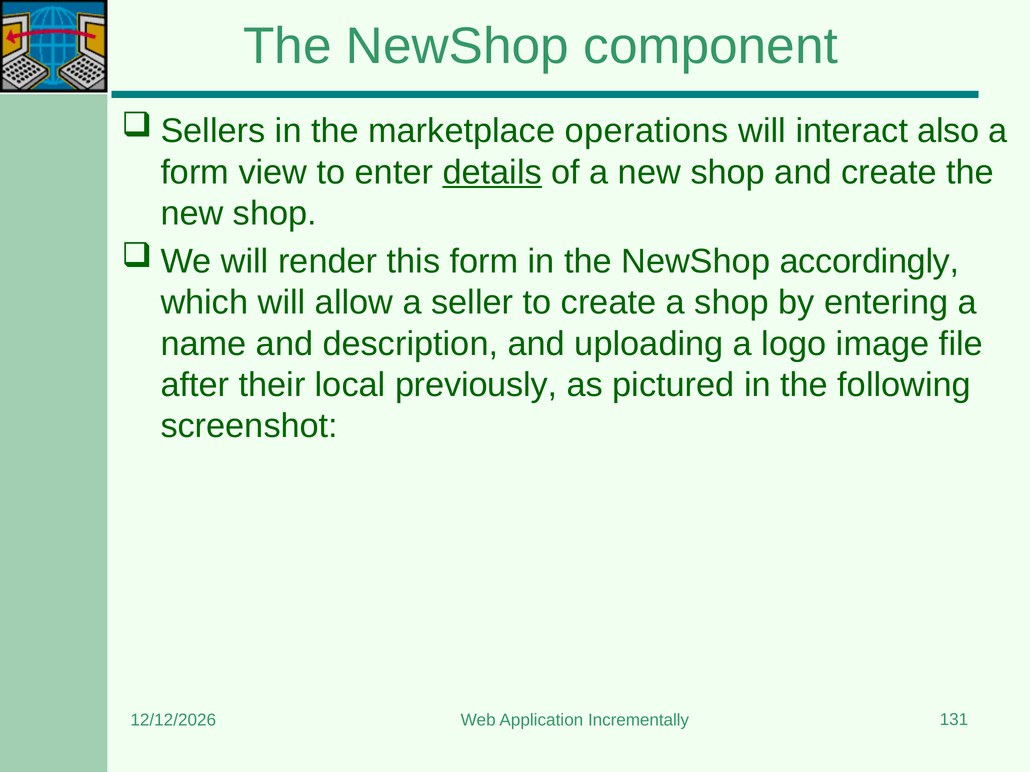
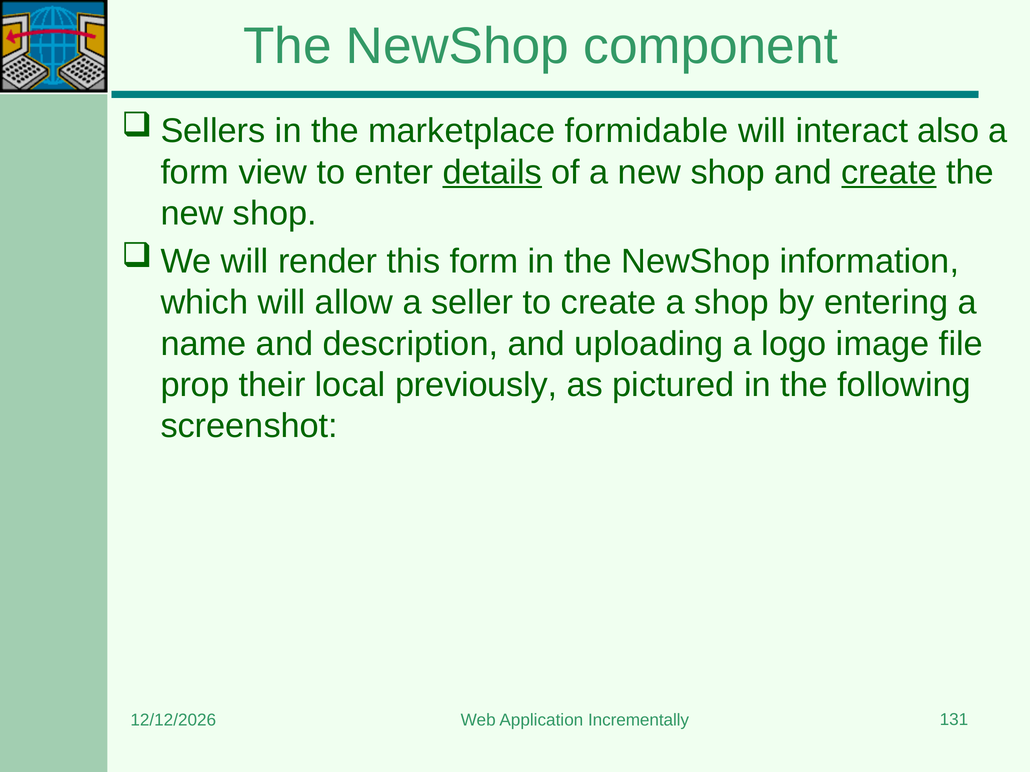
operations: operations -> formidable
create at (889, 172) underline: none -> present
accordingly: accordingly -> information
after: after -> prop
